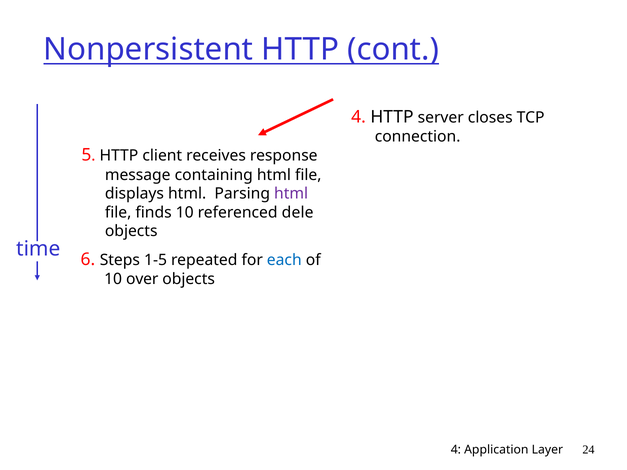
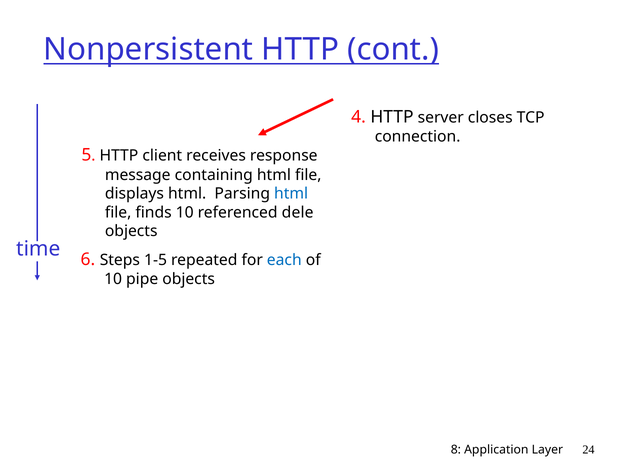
html at (291, 194) colour: purple -> blue
over: over -> pipe
4 at (456, 450): 4 -> 8
